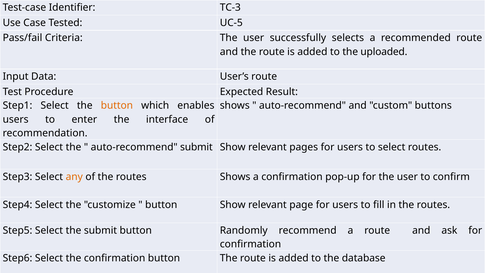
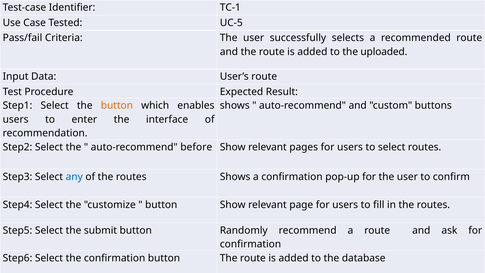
TC-3: TC-3 -> TC-1
auto-recommend submit: submit -> before
any colour: orange -> blue
